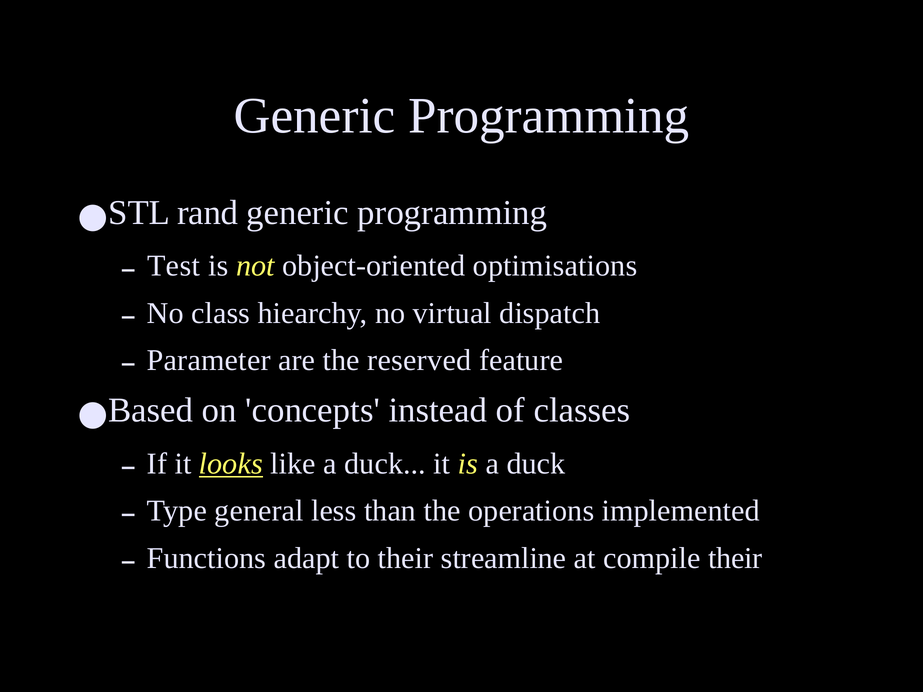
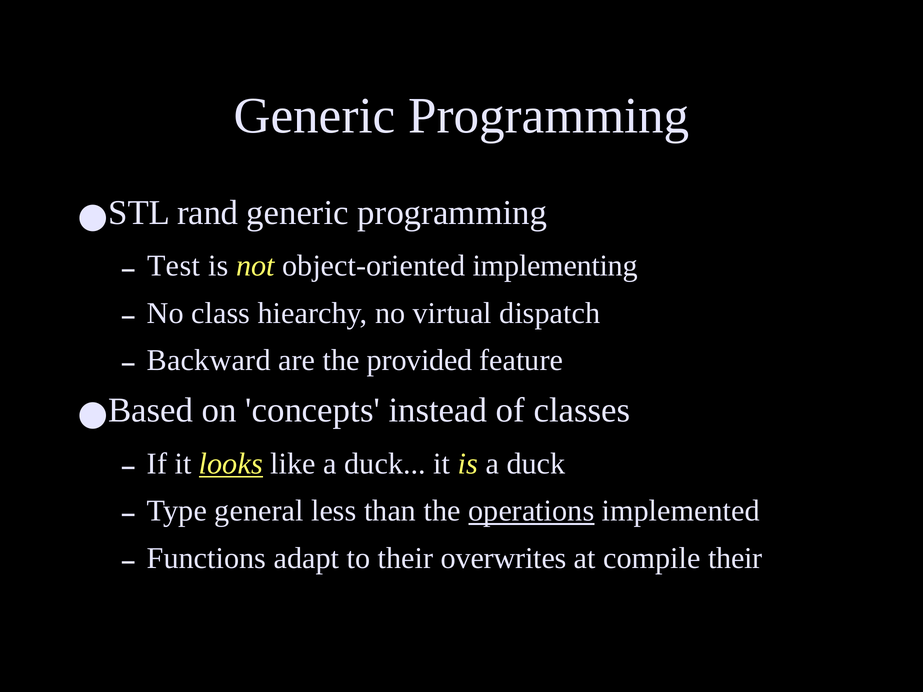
optimisations: optimisations -> implementing
Parameter: Parameter -> Backward
reserved: reserved -> provided
operations underline: none -> present
streamline: streamline -> overwrites
